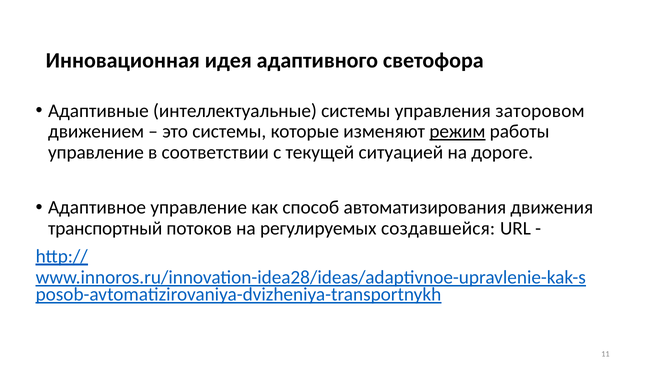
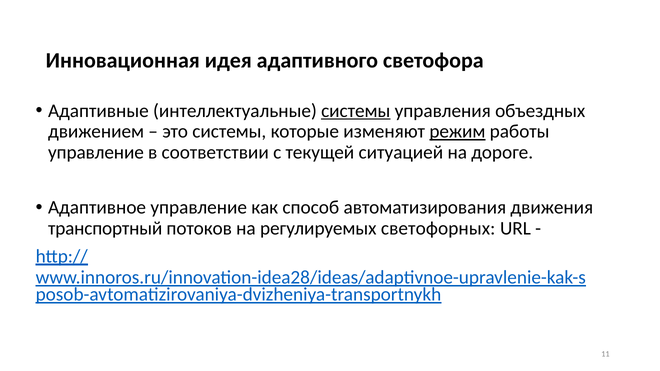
системы at (356, 111) underline: none -> present
заторовом: заторовом -> объездных
создавшейся: создавшейся -> светофорных
